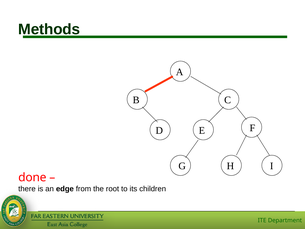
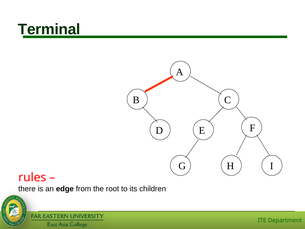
Methods: Methods -> Terminal
done: done -> rules
